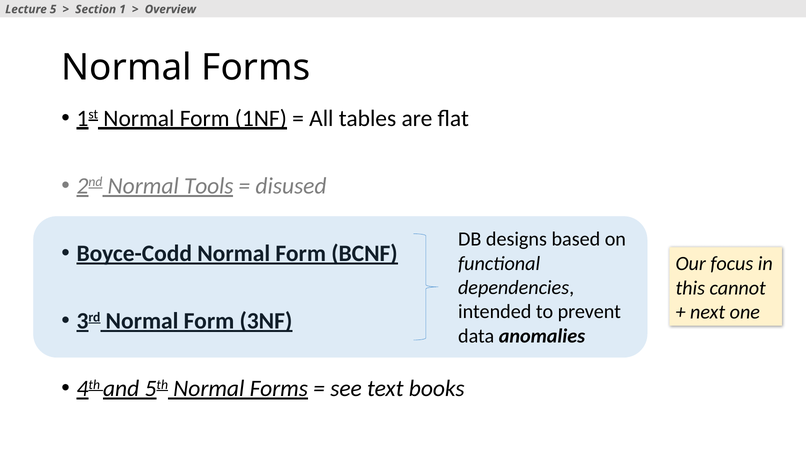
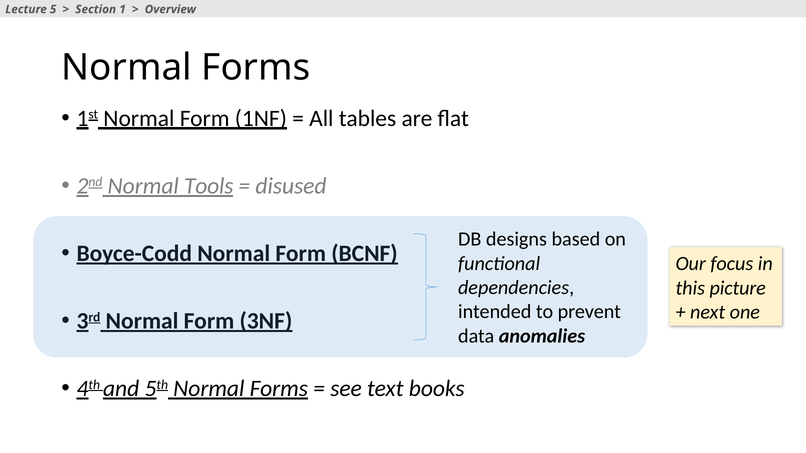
cannot: cannot -> picture
